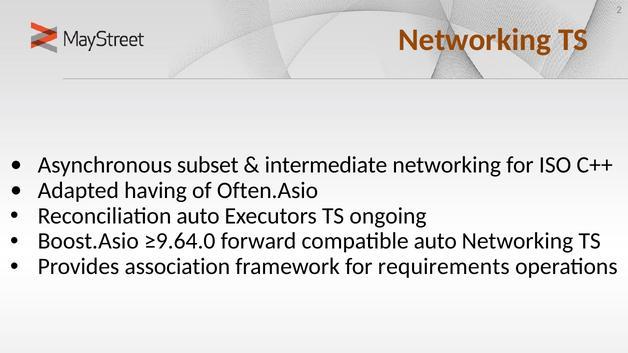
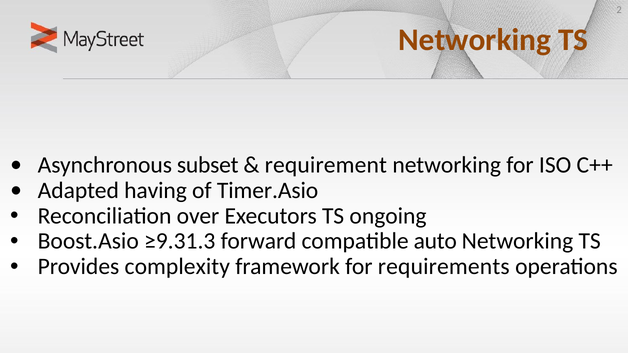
intermediate: intermediate -> requirement
Often.Asio: Often.Asio -> Timer.Asio
Reconciliation auto: auto -> over
≥9.64.0: ≥9.64.0 -> ≥9.31.3
association: association -> complexity
